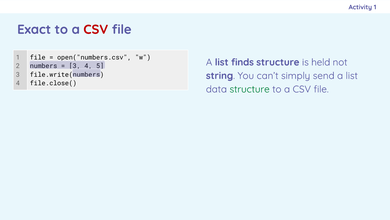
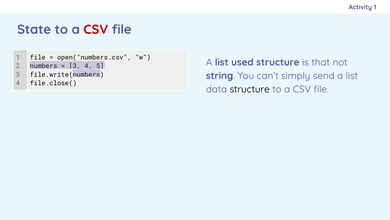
Exact: Exact -> State
finds: finds -> used
held: held -> that
structure at (250, 89) colour: green -> black
